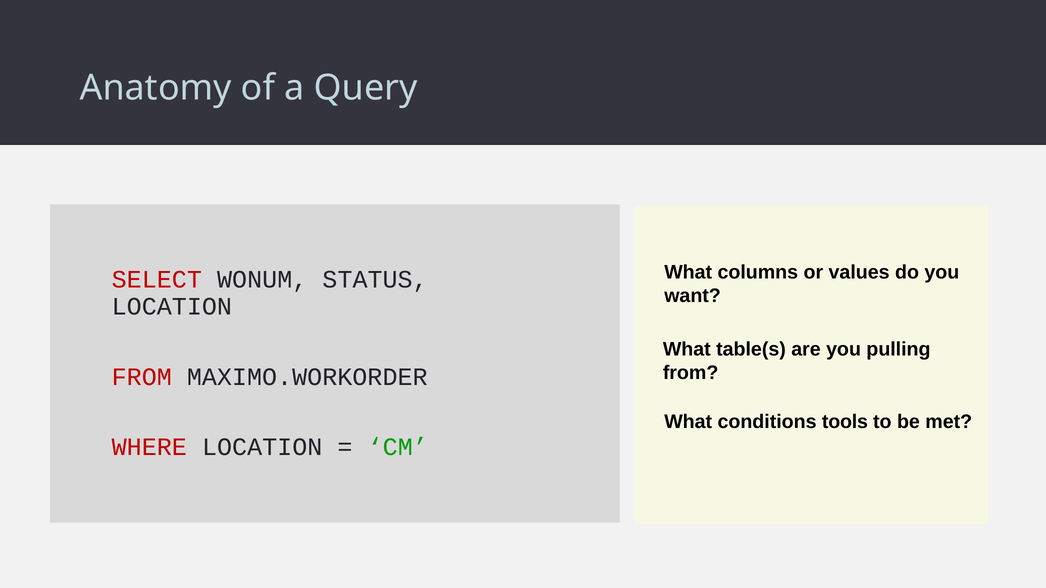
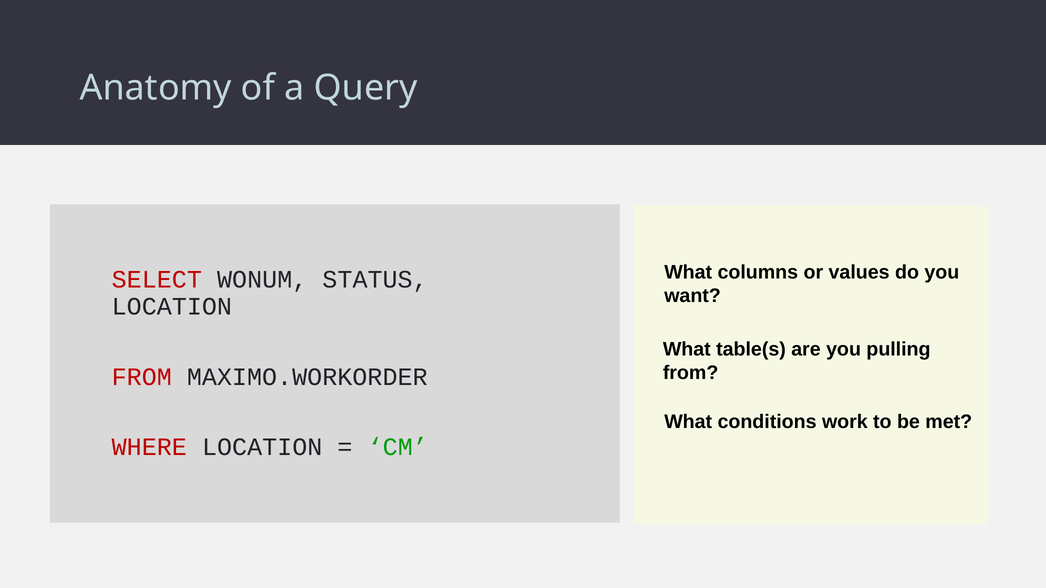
tools: tools -> work
